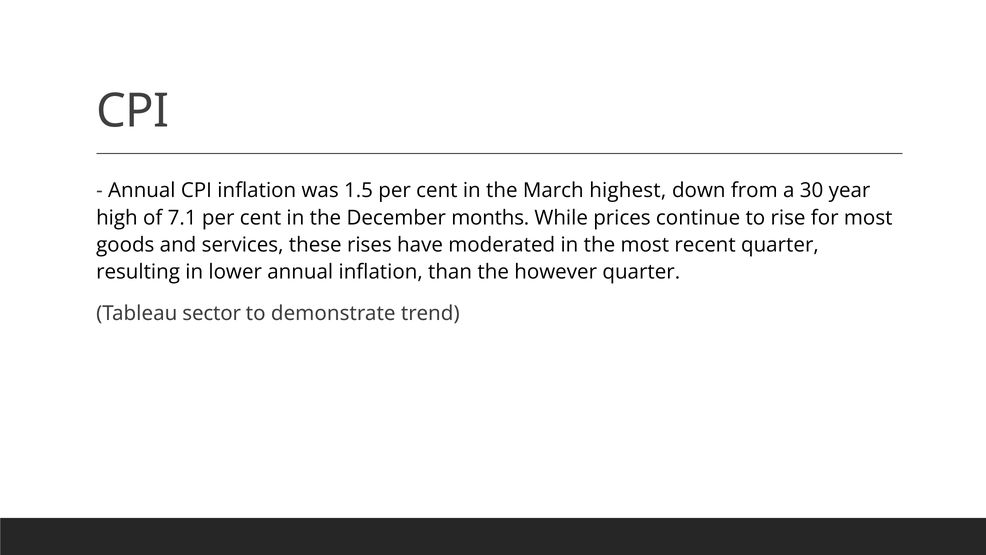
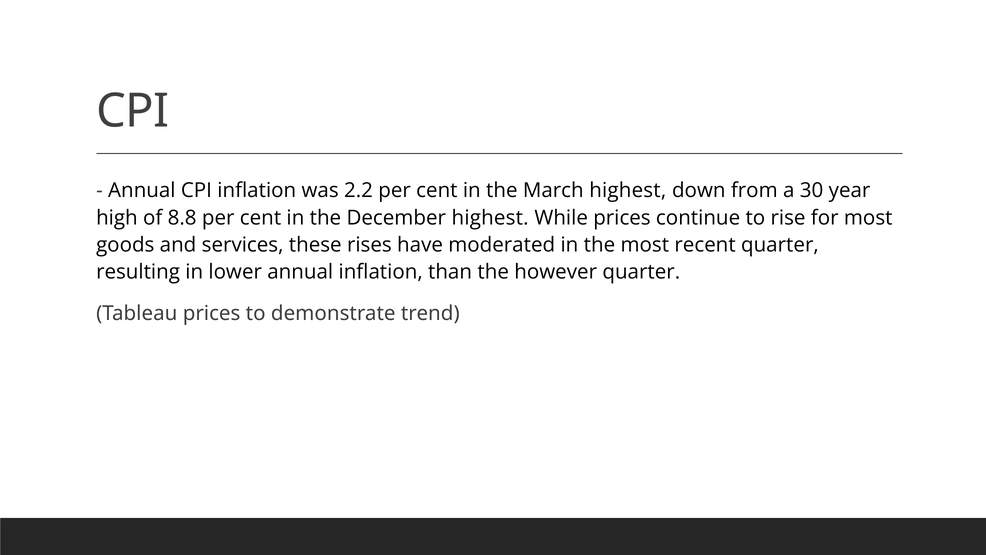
1.5: 1.5 -> 2.2
7.1: 7.1 -> 8.8
December months: months -> highest
Tableau sector: sector -> prices
